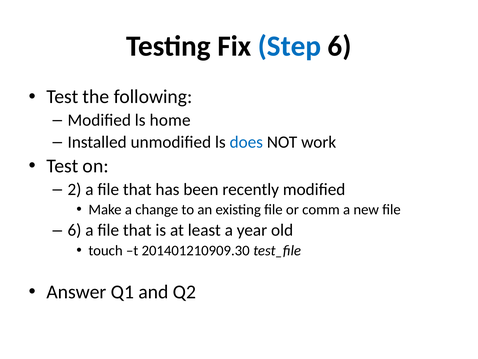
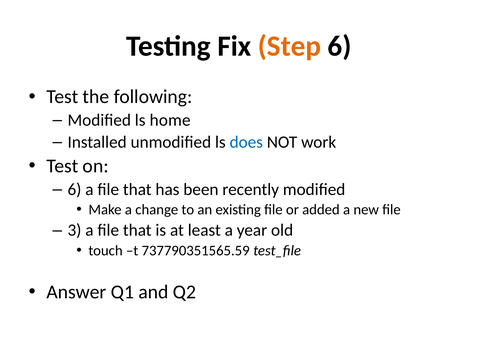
Step colour: blue -> orange
2 at (74, 189): 2 -> 6
comm: comm -> added
6 at (74, 230): 6 -> 3
201401210909.30: 201401210909.30 -> 737790351565.59
